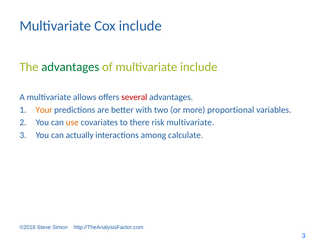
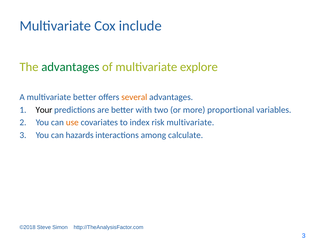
multivariate include: include -> explore
multivariate allows: allows -> better
several colour: red -> orange
Your colour: orange -> black
there: there -> index
actually: actually -> hazards
